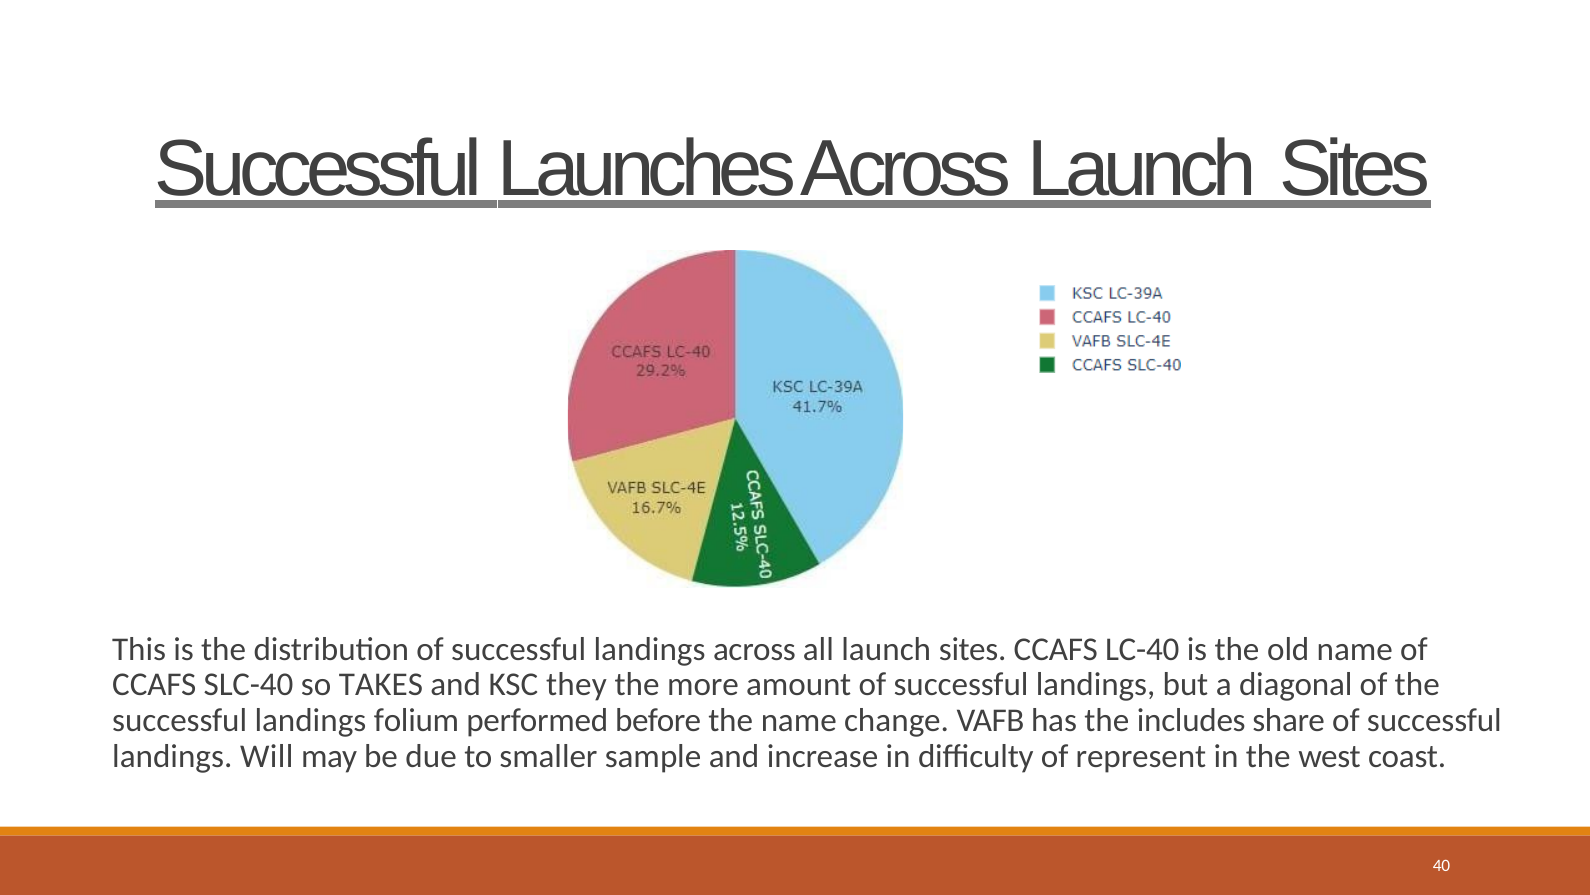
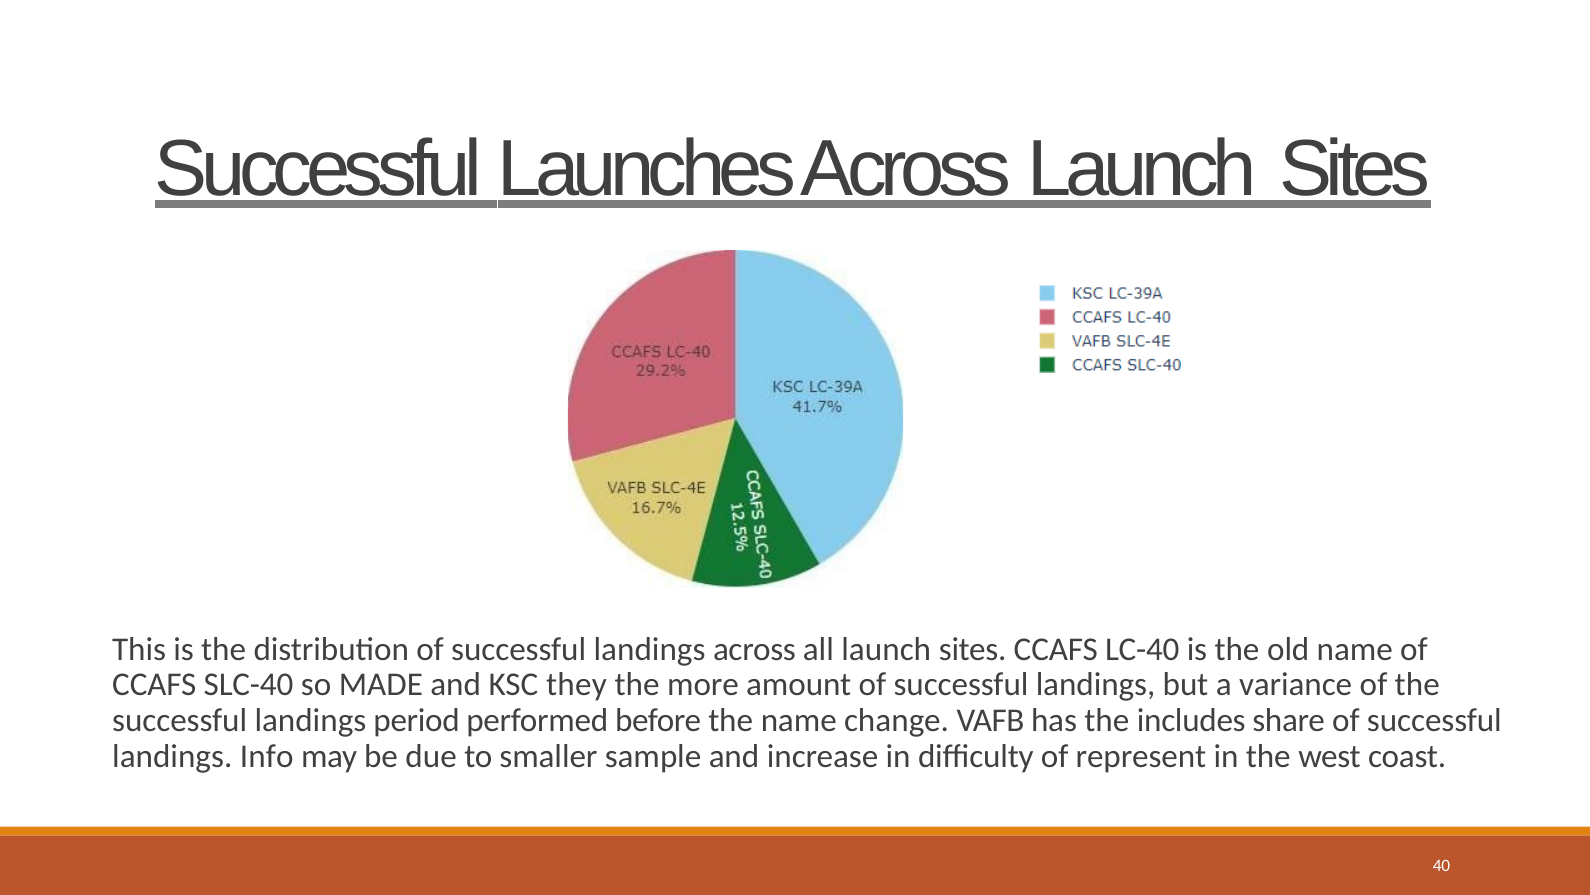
TAKES: TAKES -> MADE
diagonal: diagonal -> variance
folium: folium -> period
Will: Will -> Info
